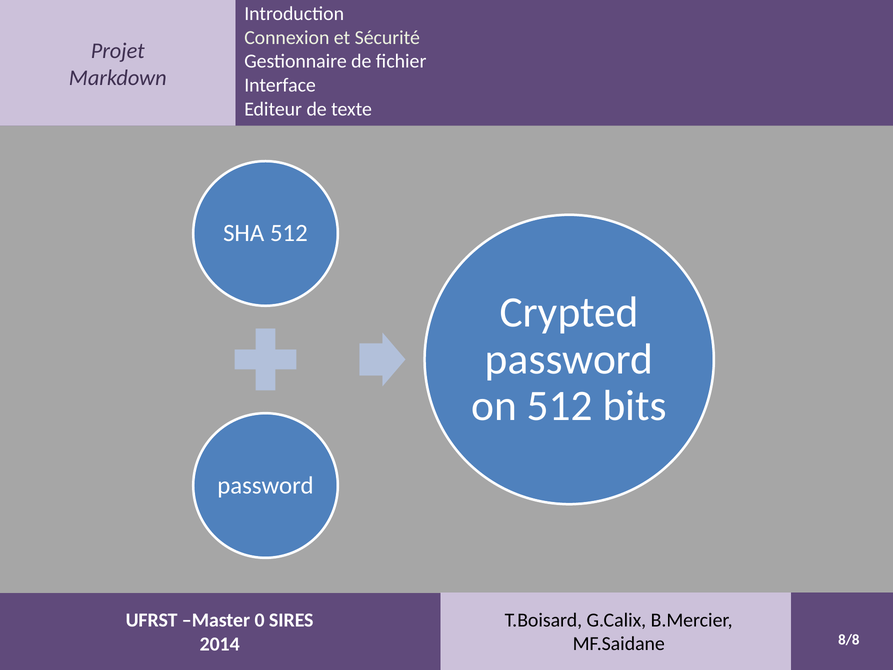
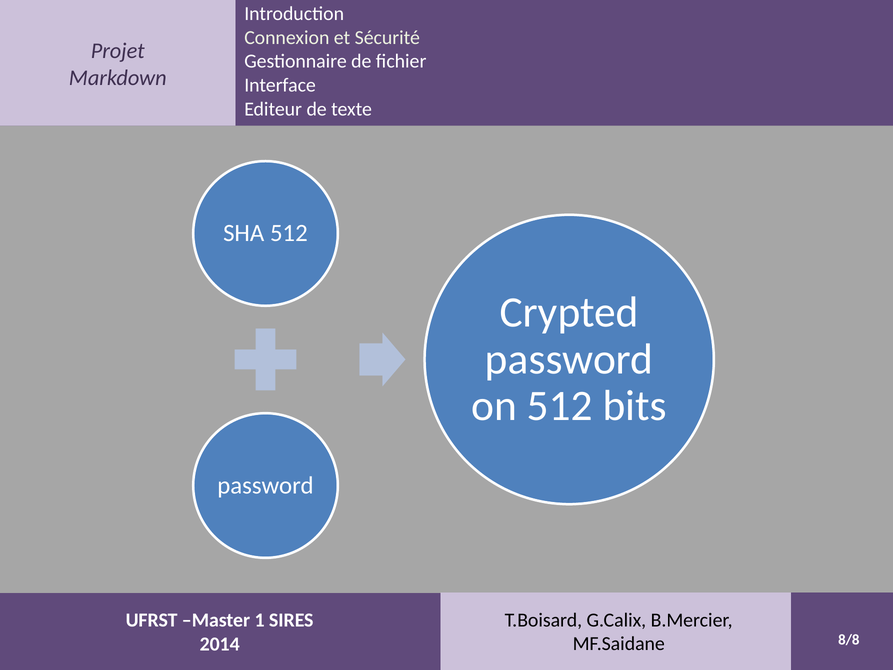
0: 0 -> 1
